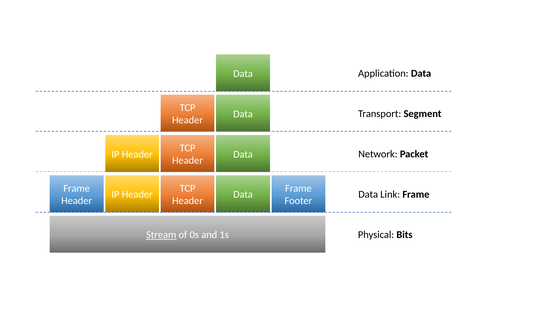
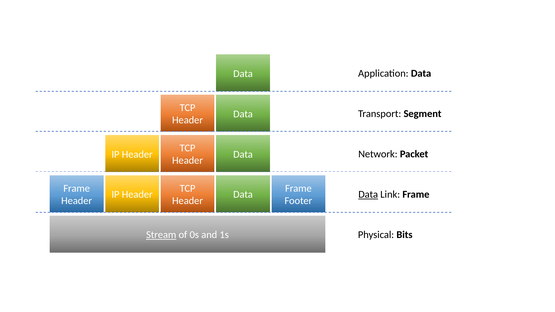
Data at (368, 195) underline: none -> present
